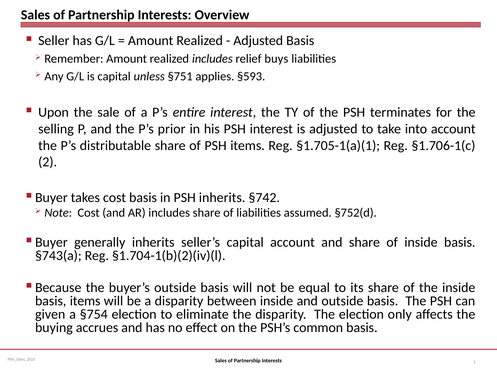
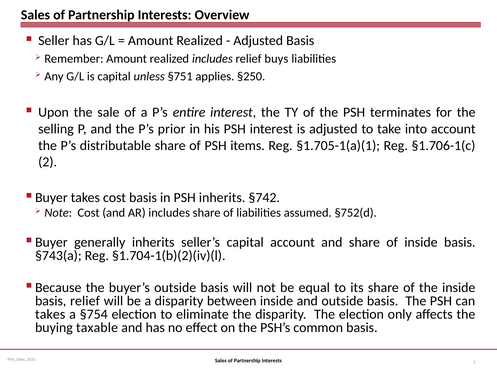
§593: §593 -> §250
basis items: items -> relief
given at (50, 314): given -> takes
accrues: accrues -> taxable
